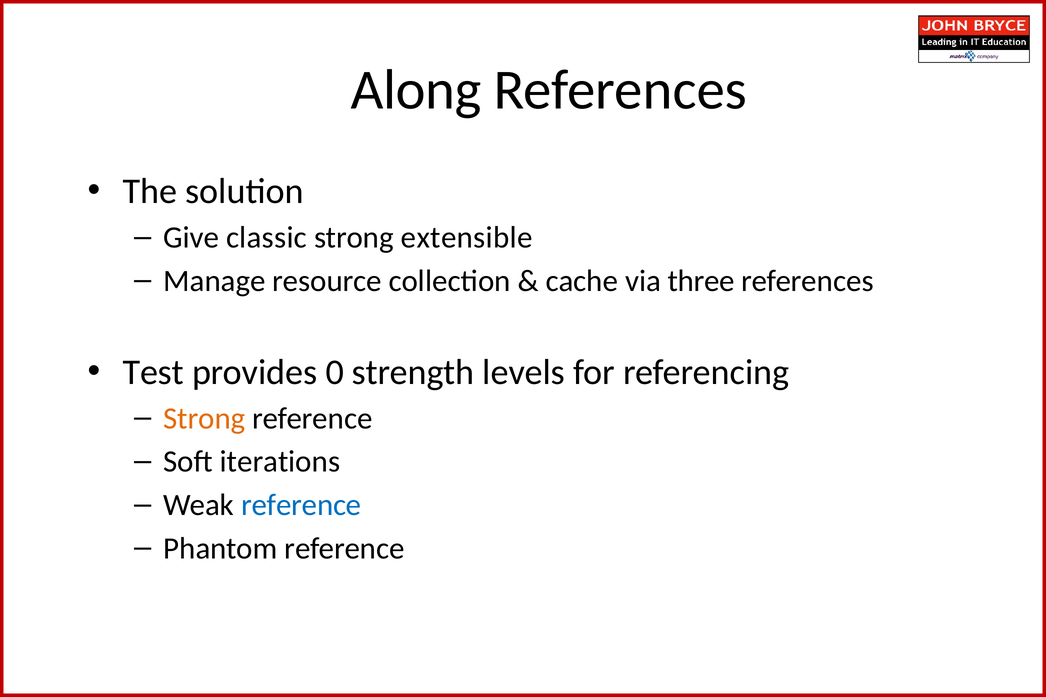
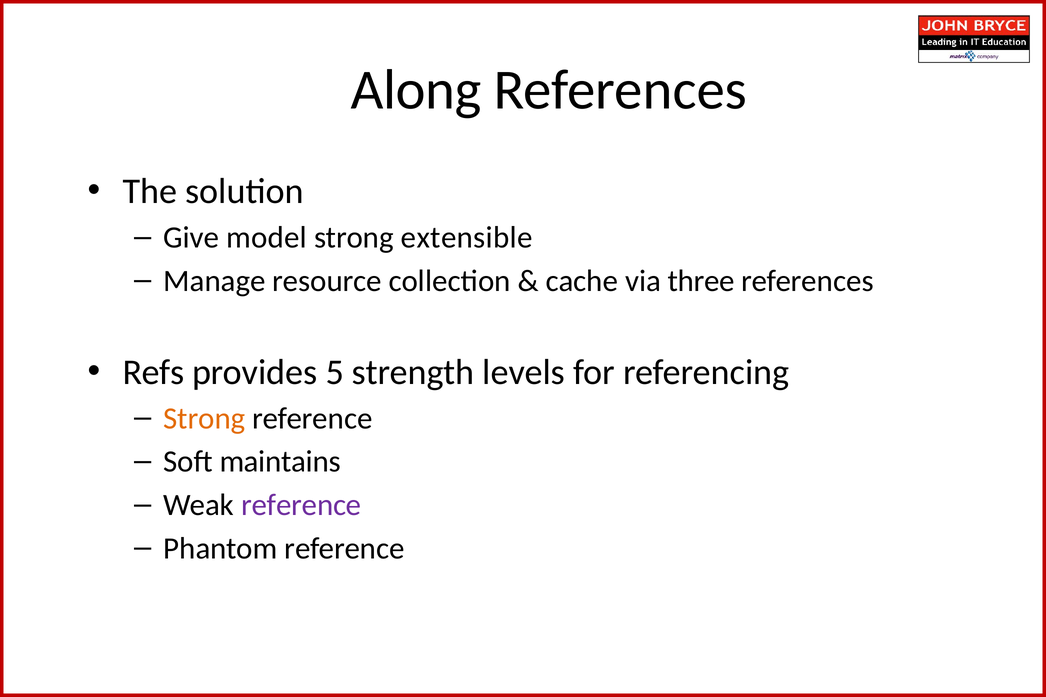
classic: classic -> model
Test: Test -> Refs
0: 0 -> 5
iterations: iterations -> maintains
reference at (301, 505) colour: blue -> purple
